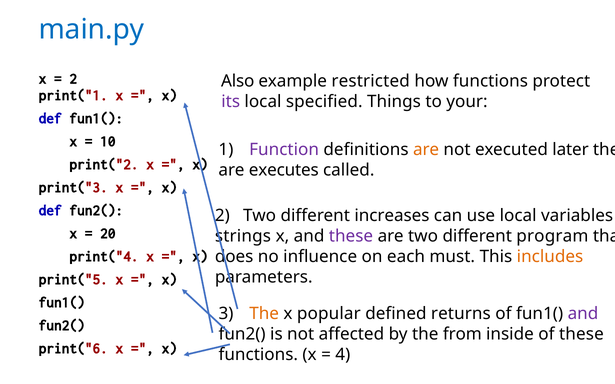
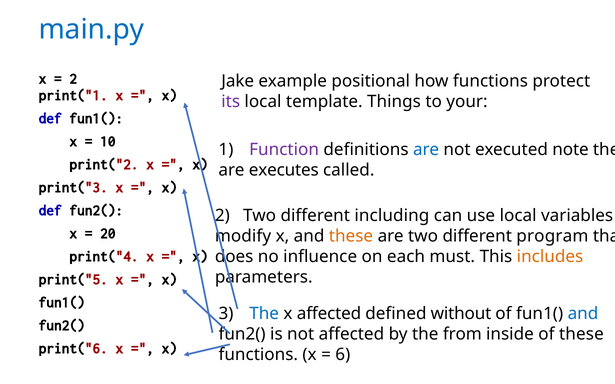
Also: Also -> Jake
restricted: restricted -> positional
specified: specified -> template
are at (426, 150) colour: orange -> blue
later: later -> note
increases: increases -> including
strings: strings -> modify
these at (351, 237) colour: purple -> orange
The at (264, 314) colour: orange -> blue
x popular: popular -> affected
returns: returns -> without
and at (583, 314) colour: purple -> blue
4: 4 -> 6
